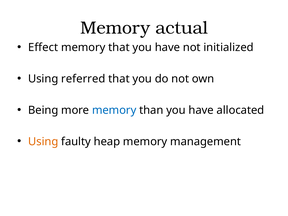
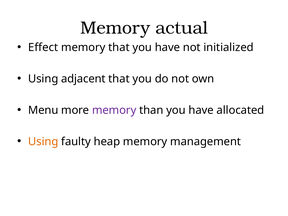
referred: referred -> adjacent
Being: Being -> Menu
memory at (114, 110) colour: blue -> purple
